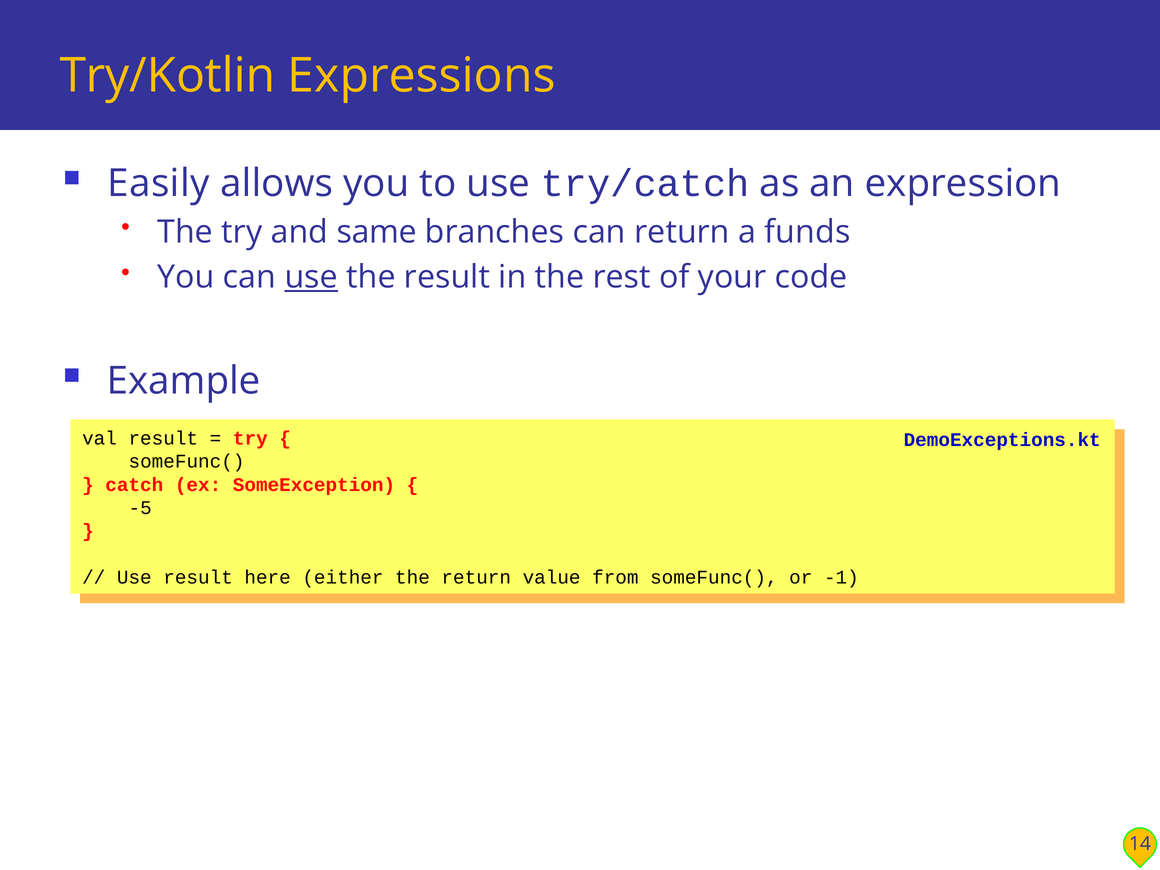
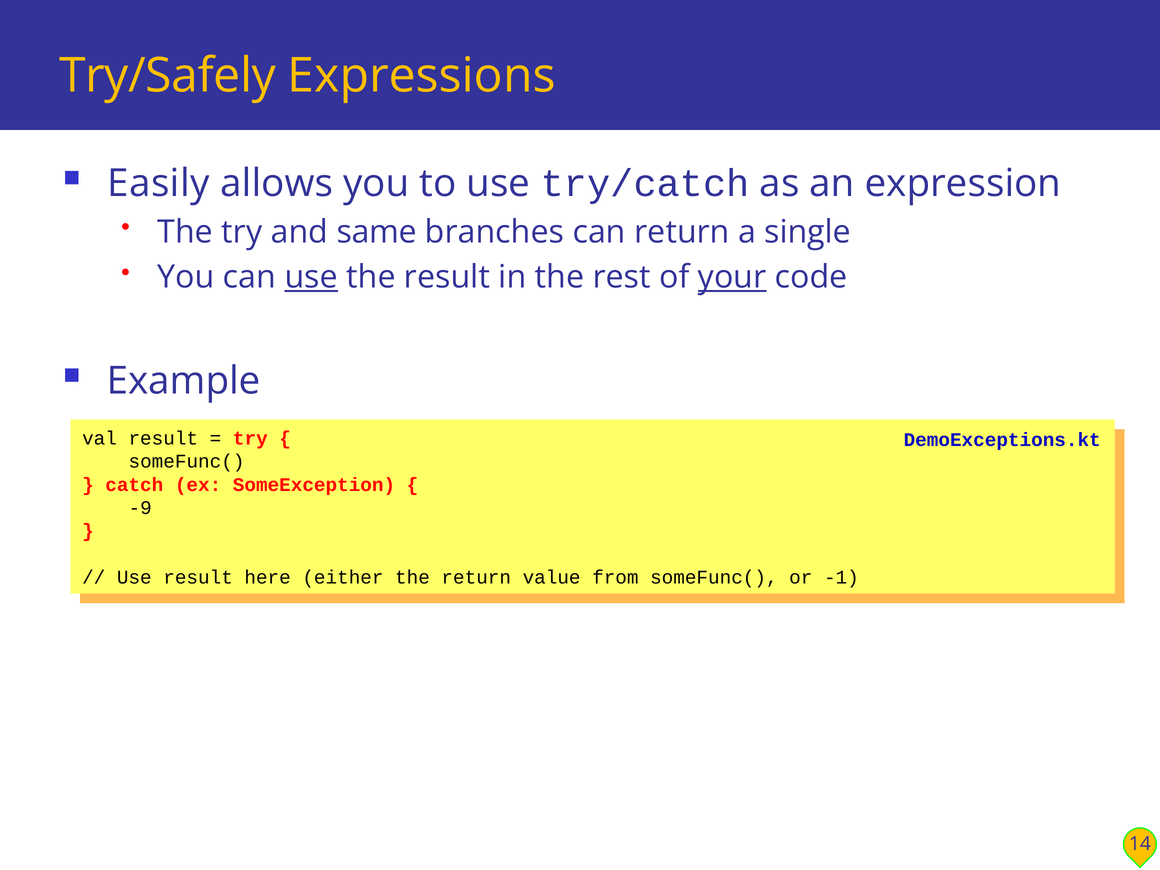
Try/Kotlin: Try/Kotlin -> Try/Safely
funds: funds -> single
your underline: none -> present
-5: -5 -> -9
